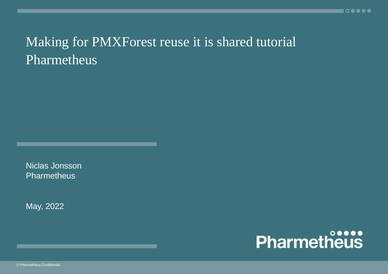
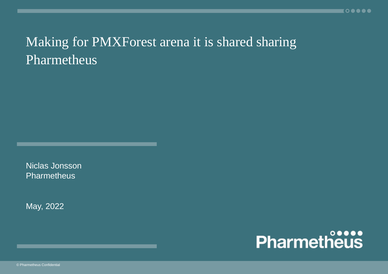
reuse: reuse -> arena
tutorial: tutorial -> sharing
